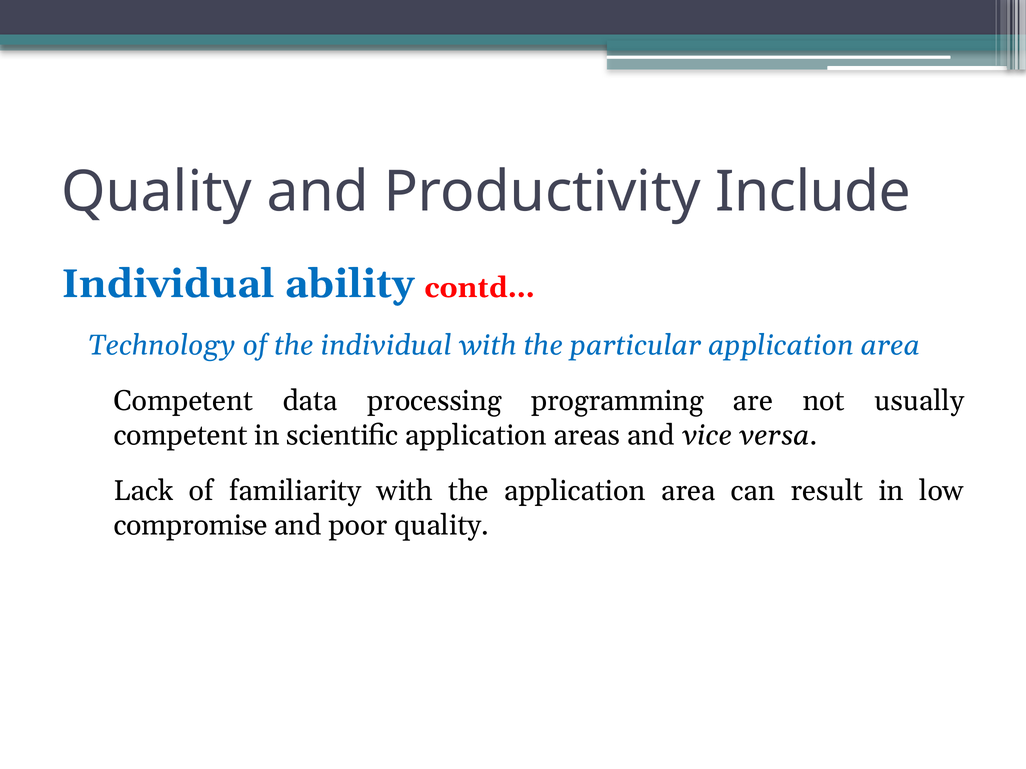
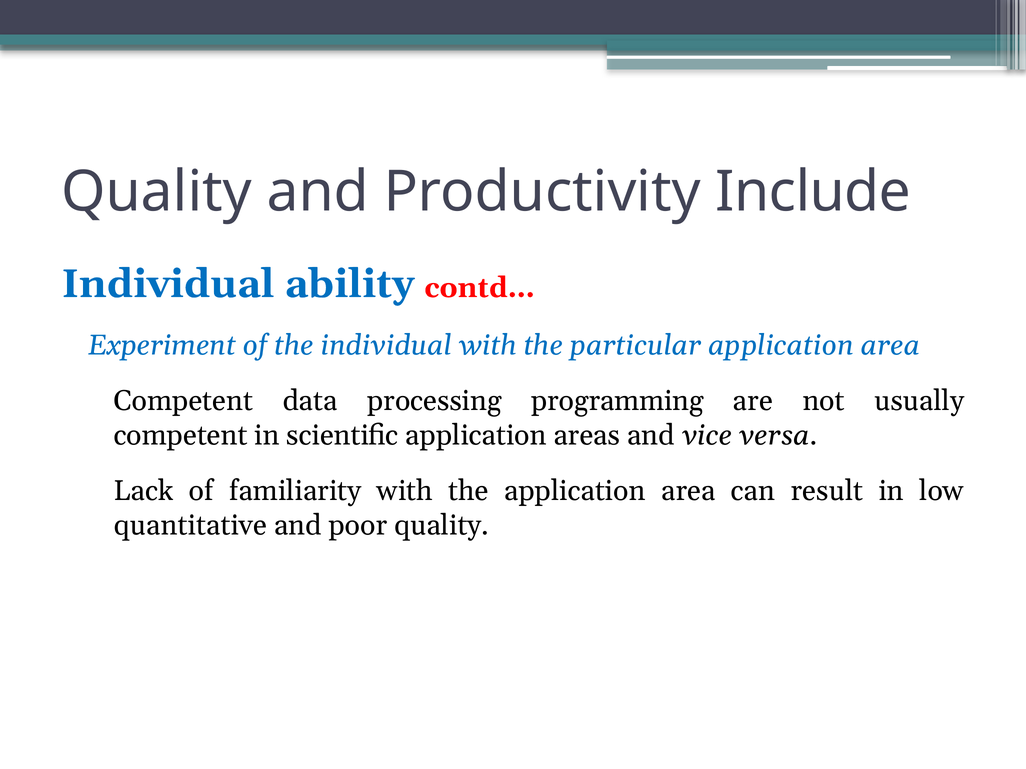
Technology: Technology -> Experiment
compromise: compromise -> quantitative
